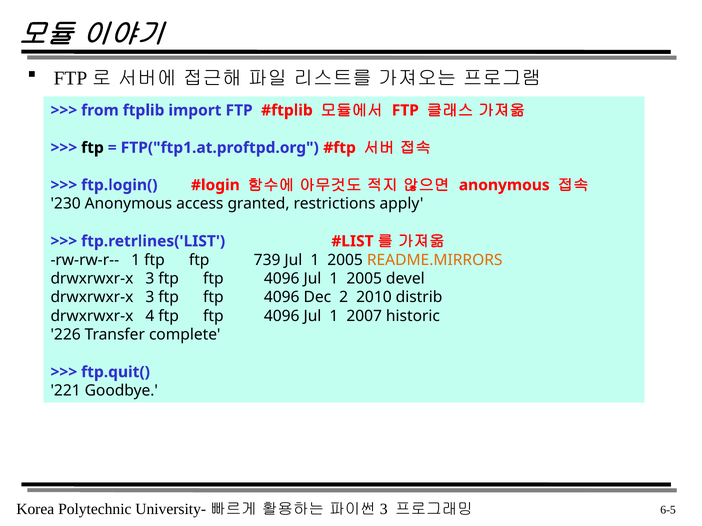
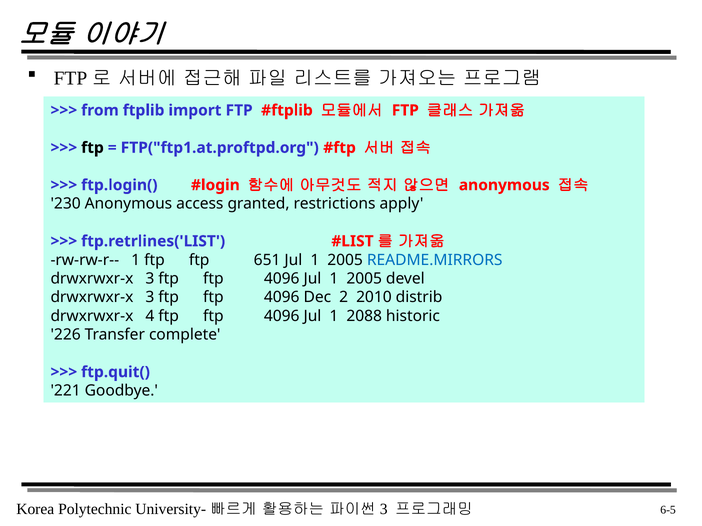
739: 739 -> 651
README.MIRRORS colour: orange -> blue
2007: 2007 -> 2088
